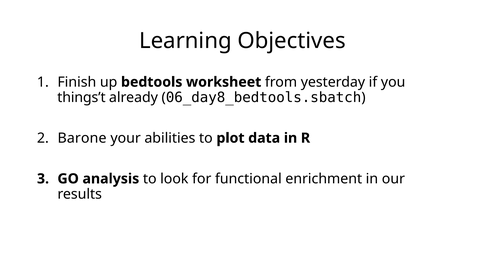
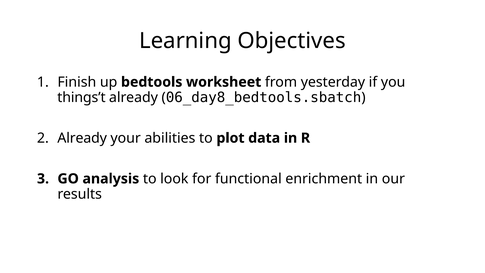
Barone at (82, 138): Barone -> Already
